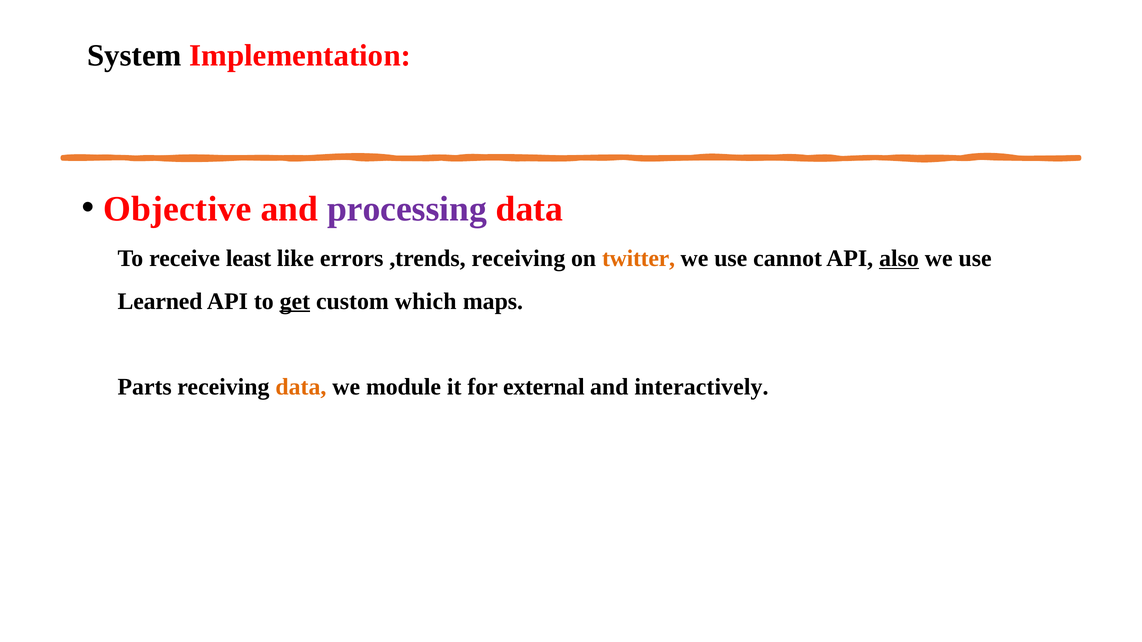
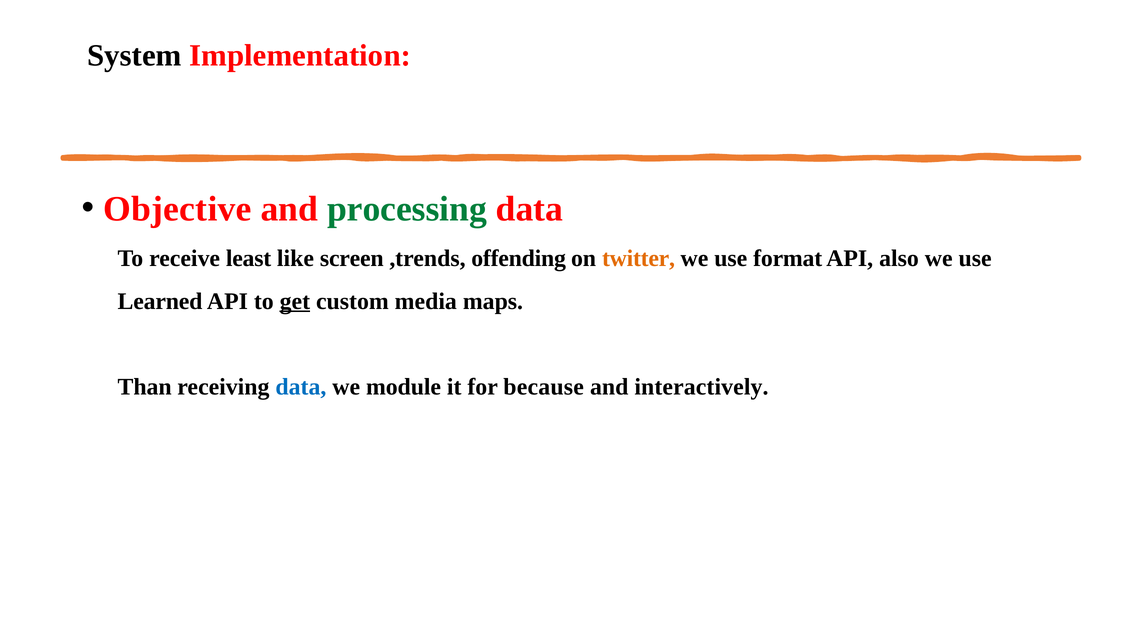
processing colour: purple -> green
errors: errors -> screen
,trends receiving: receiving -> offending
cannot: cannot -> format
also underline: present -> none
which: which -> media
Parts: Parts -> Than
data at (301, 387) colour: orange -> blue
external: external -> because
